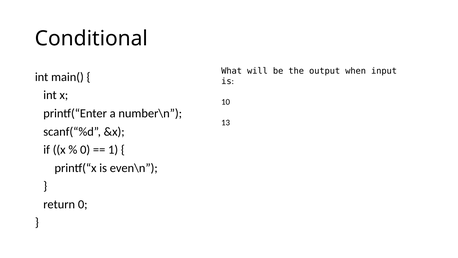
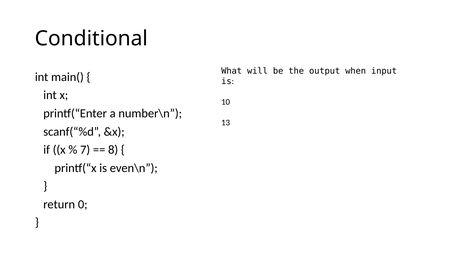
0 at (85, 150): 0 -> 7
1: 1 -> 8
